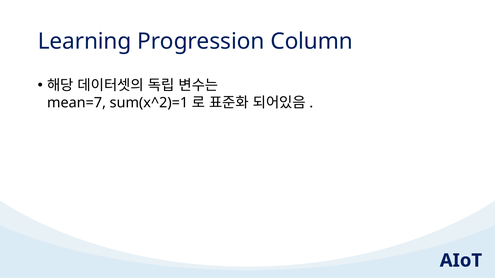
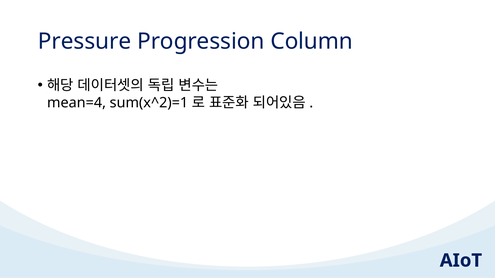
Learning: Learning -> Pressure
mean=7: mean=7 -> mean=4
